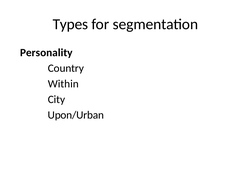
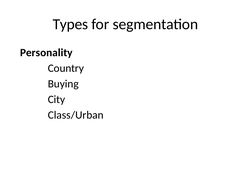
Within: Within -> Buying
Upon/Urban: Upon/Urban -> Class/Urban
